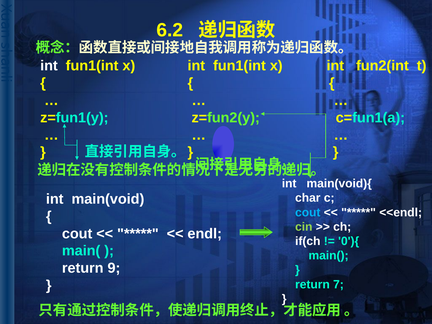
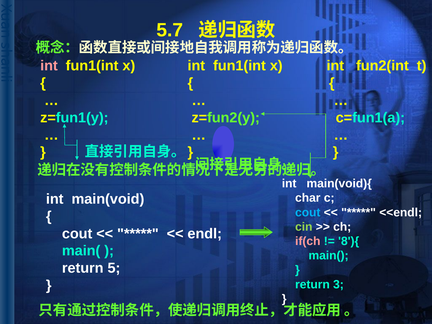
6.2: 6.2 -> 5.7
int at (49, 66) colour: white -> pink
if(ch colour: white -> pink
0'){: 0'){ -> 8'){
9: 9 -> 5
7: 7 -> 3
